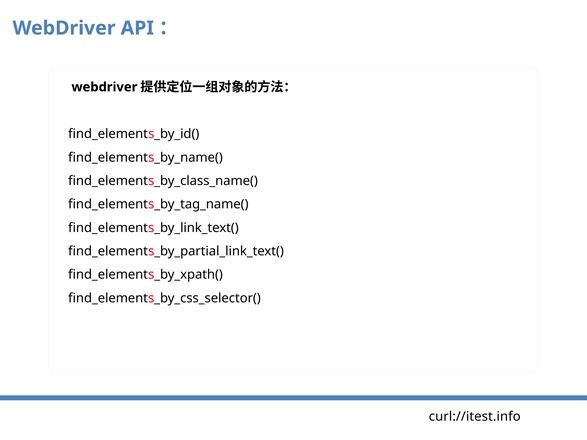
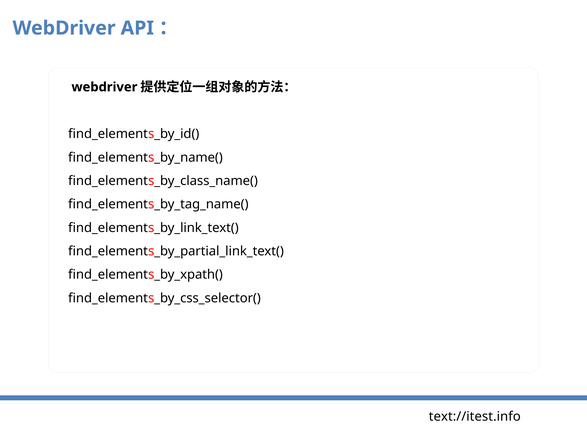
curl://itest.info: curl://itest.info -> text://itest.info
